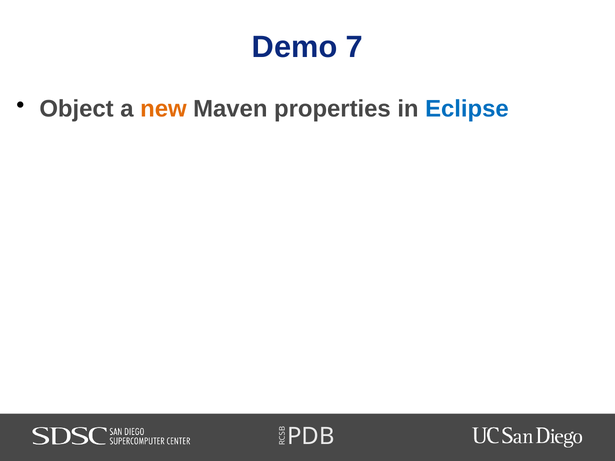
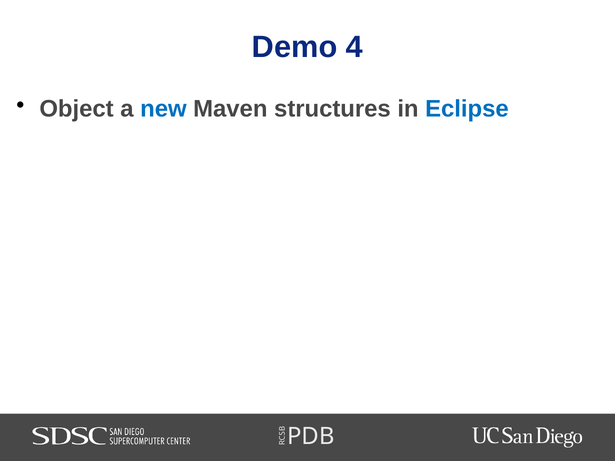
7: 7 -> 4
new colour: orange -> blue
properties: properties -> structures
